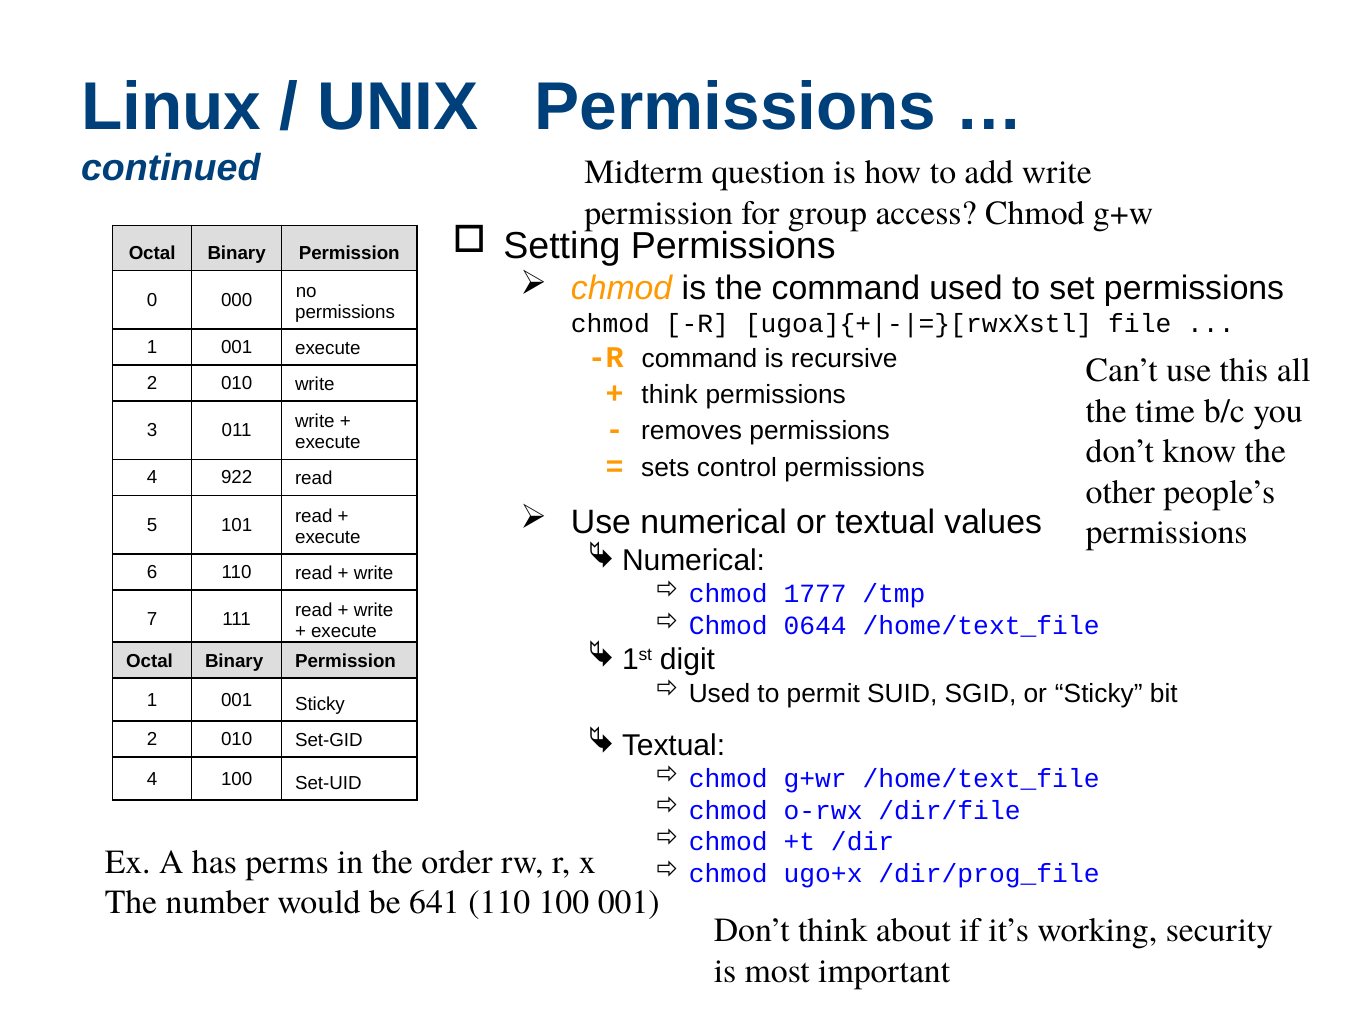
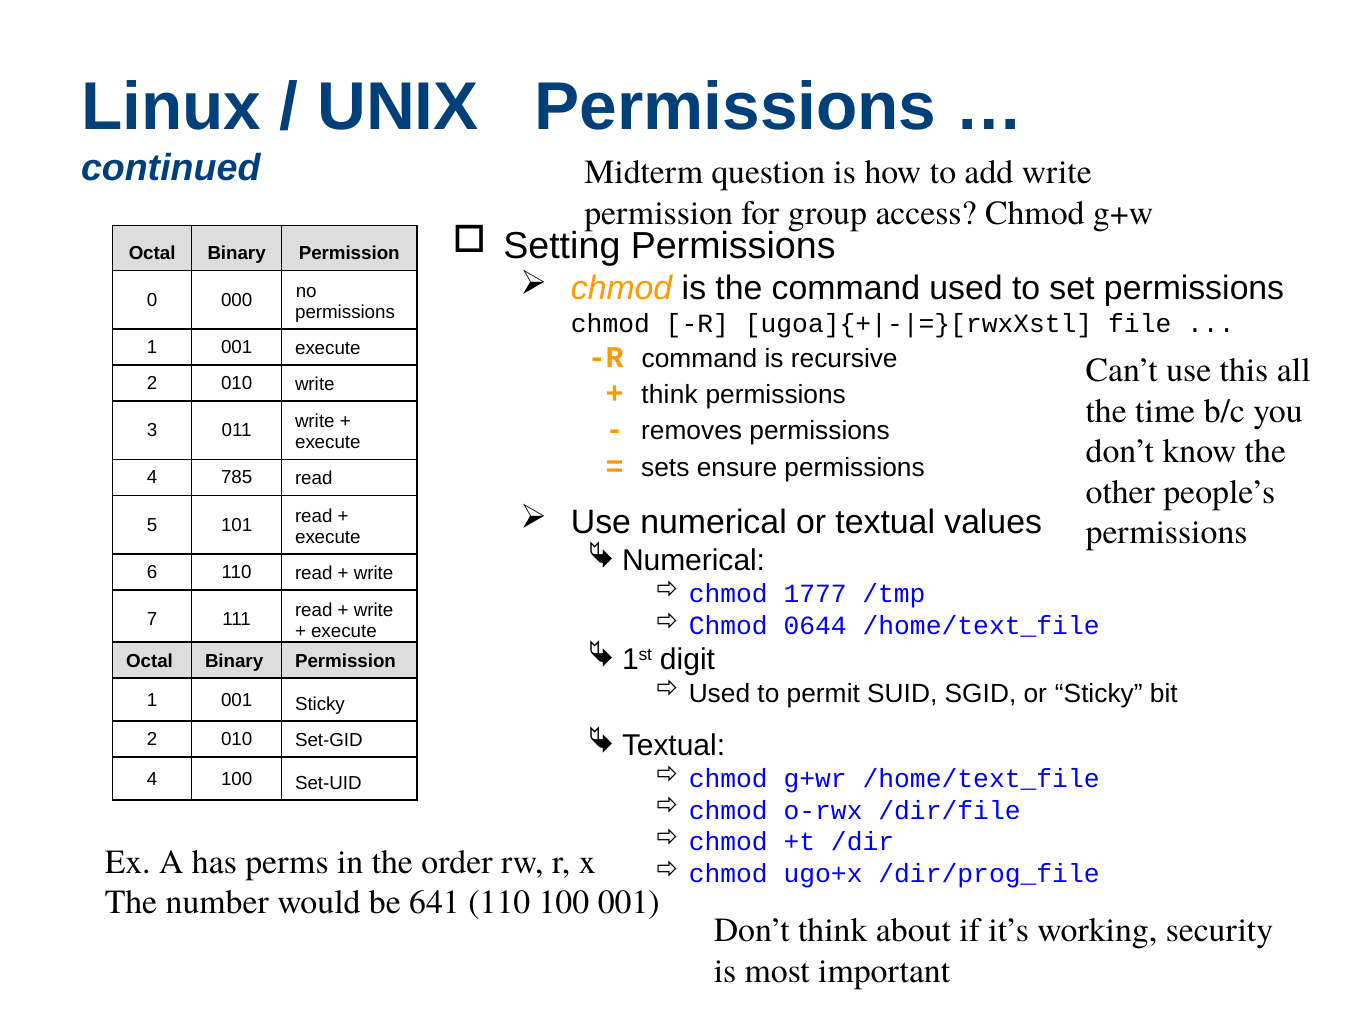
control: control -> ensure
922: 922 -> 785
